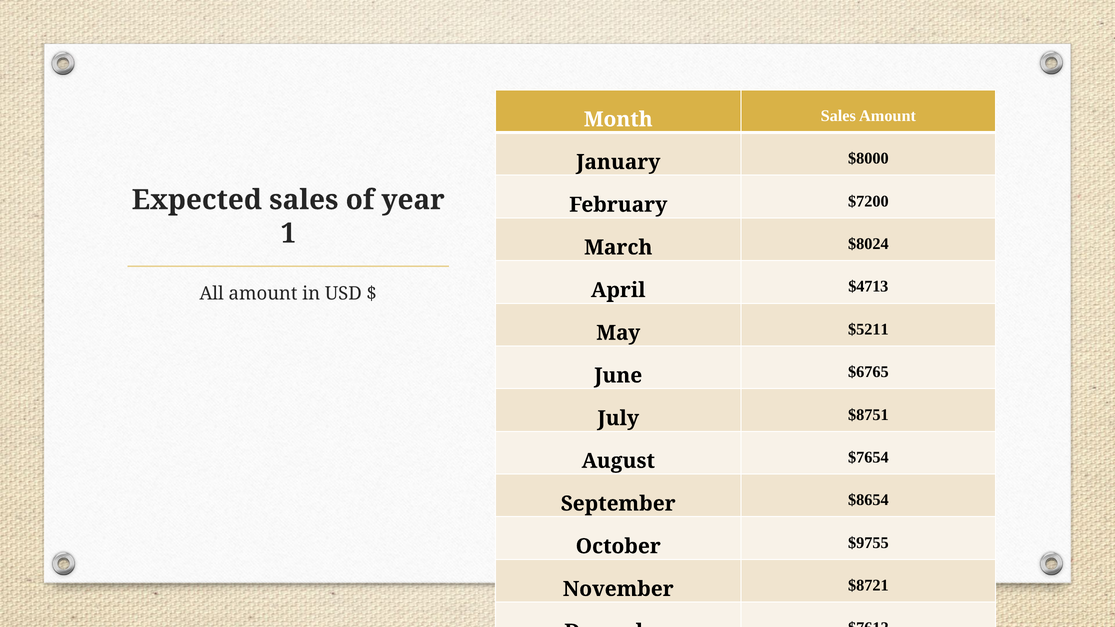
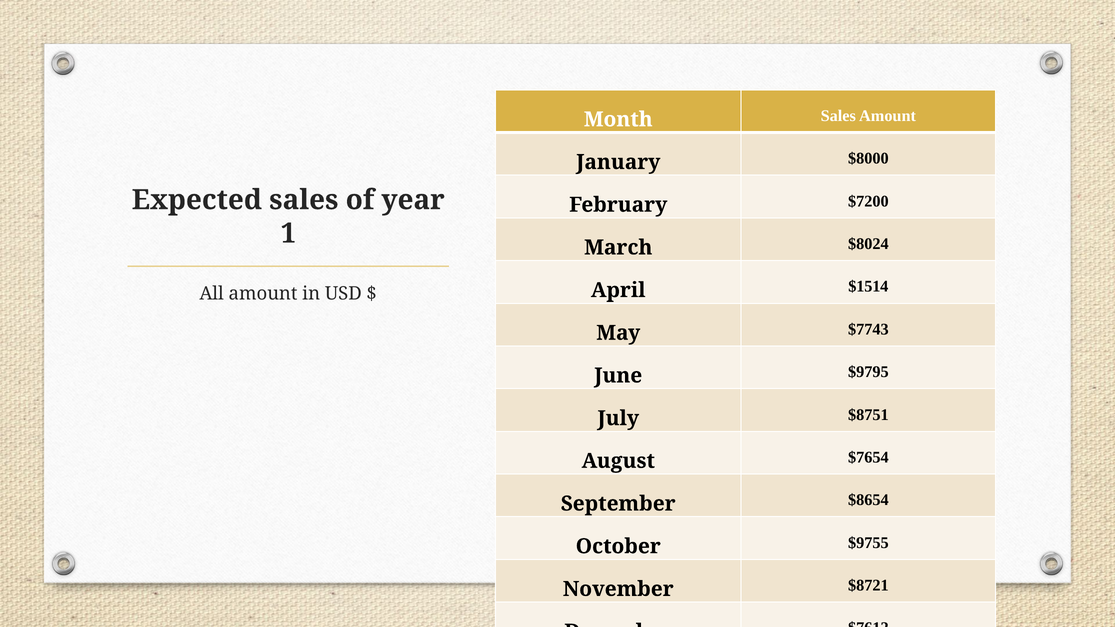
$4713: $4713 -> $1514
$5211: $5211 -> $7743
$6765: $6765 -> $9795
